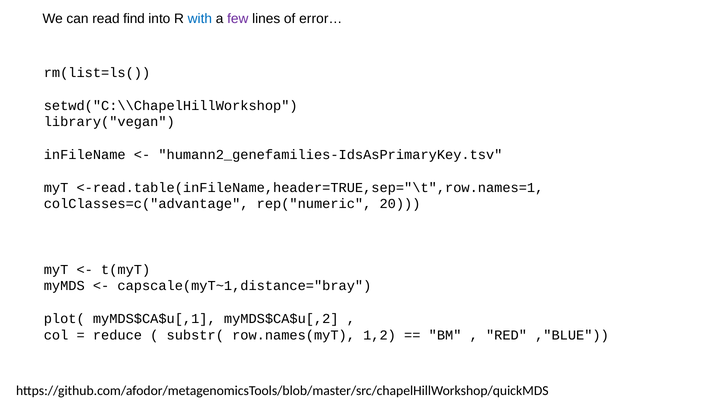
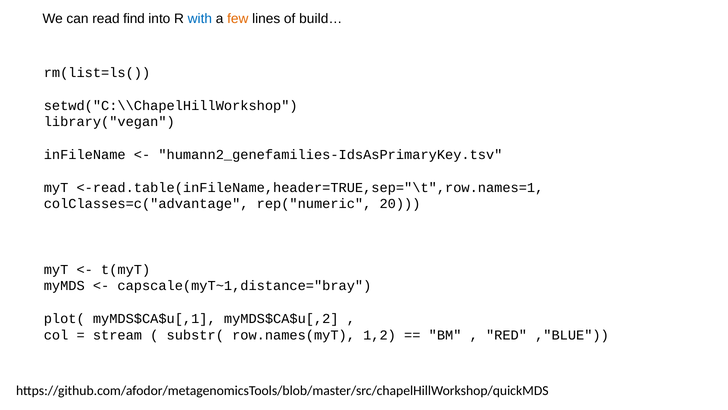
few colour: purple -> orange
error…: error… -> build…
reduce: reduce -> stream
